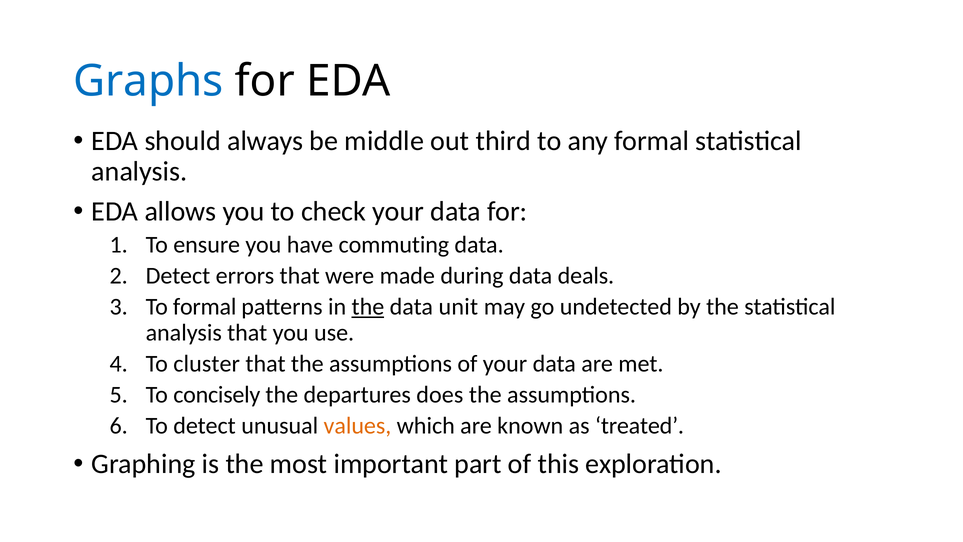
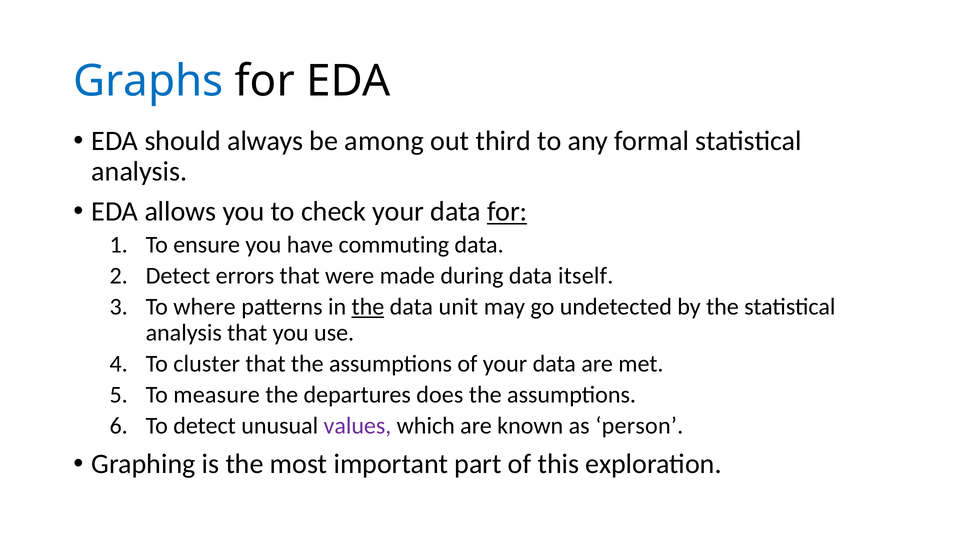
middle: middle -> among
for at (507, 211) underline: none -> present
deals: deals -> itself
To formal: formal -> where
concisely: concisely -> measure
values colour: orange -> purple
treated: treated -> person
